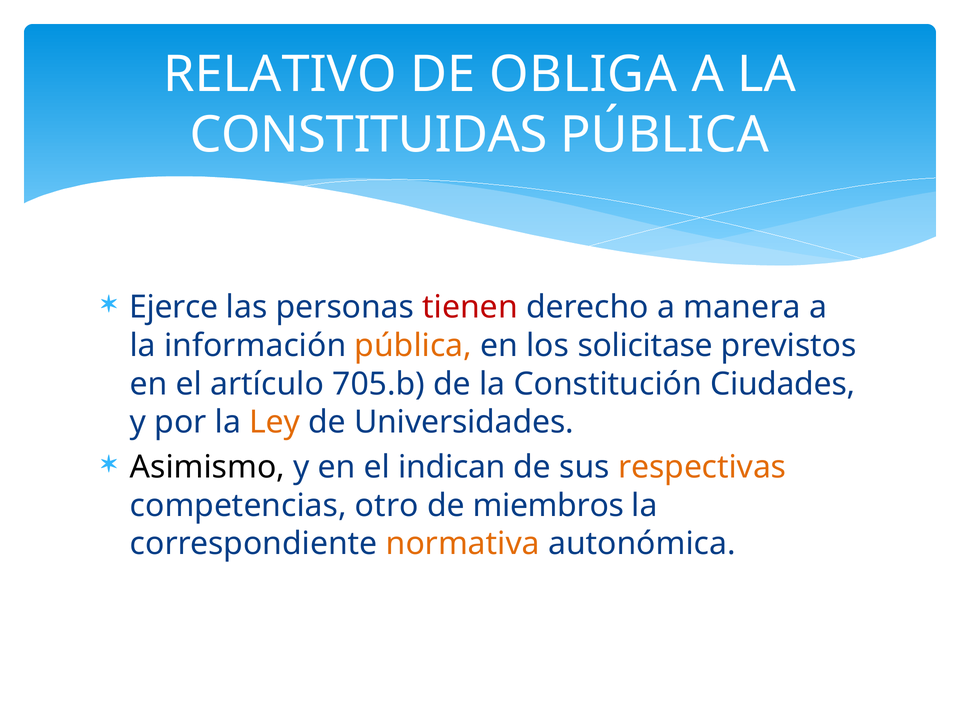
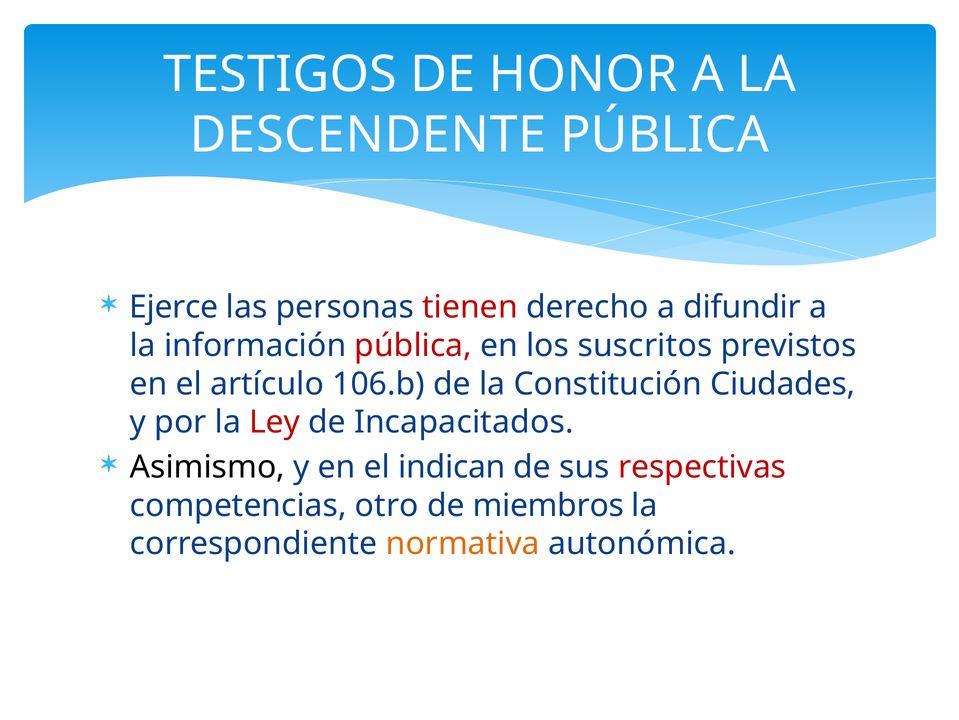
RELATIVO: RELATIVO -> TESTIGOS
OBLIGA: OBLIGA -> HONOR
CONSTITUIDAS: CONSTITUIDAS -> DESCENDENTE
manera: manera -> difundir
pública at (413, 345) colour: orange -> red
solicitase: solicitase -> suscritos
705.b: 705.b -> 106.b
Ley colour: orange -> red
Universidades: Universidades -> Incapacitados
respectivas colour: orange -> red
